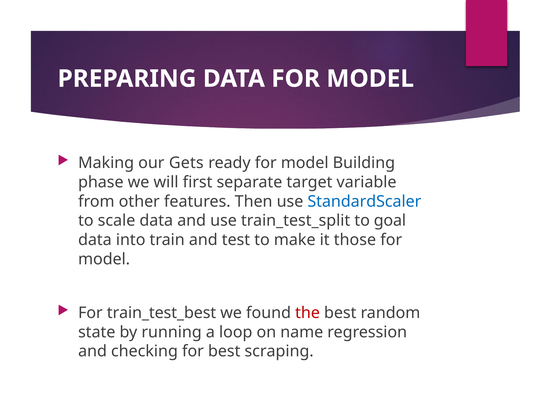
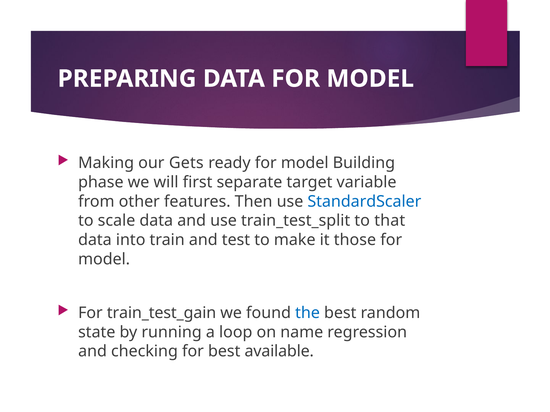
goal: goal -> that
train_test_best: train_test_best -> train_test_gain
the colour: red -> blue
scraping: scraping -> available
